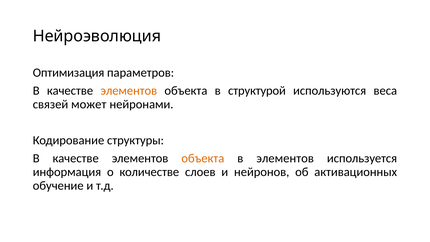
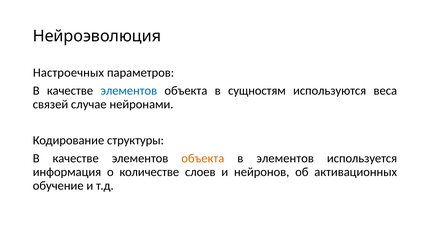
Оптимизация: Оптимизация -> Настроечных
элементов at (129, 91) colour: orange -> blue
структурой: структурой -> сущностям
может: может -> случае
